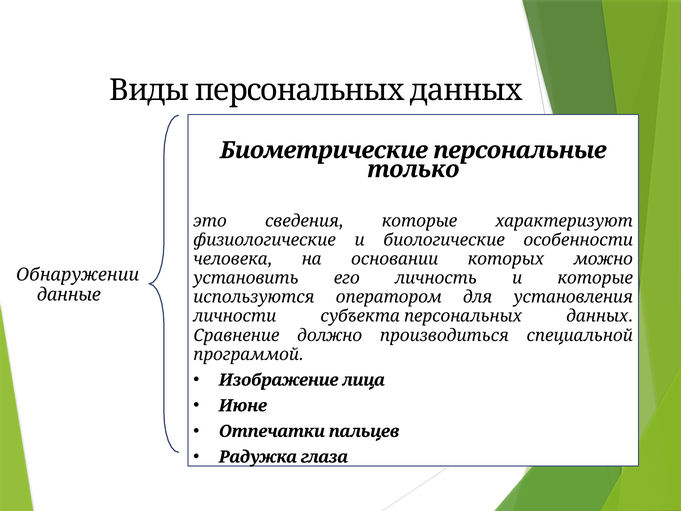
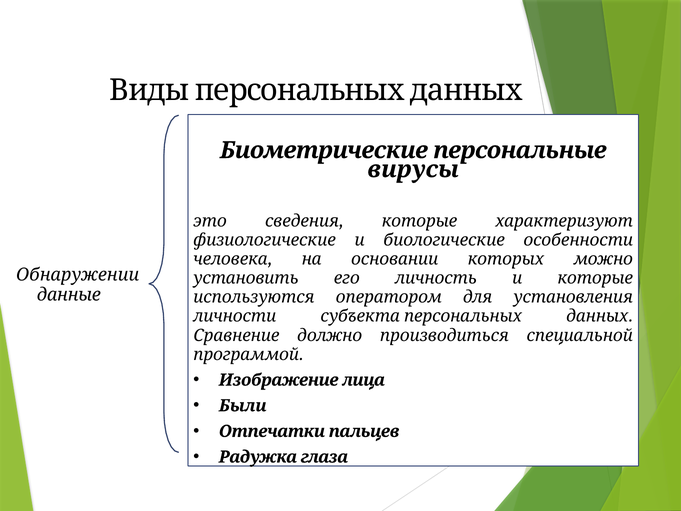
только: только -> вирусы
Июне: Июне -> Были
